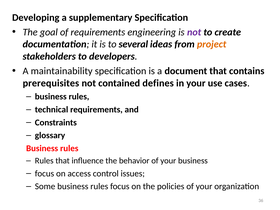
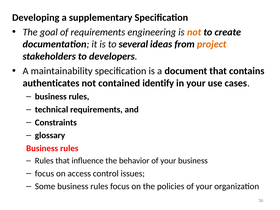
not at (194, 32) colour: purple -> orange
prerequisites: prerequisites -> authenticates
defines: defines -> identify
